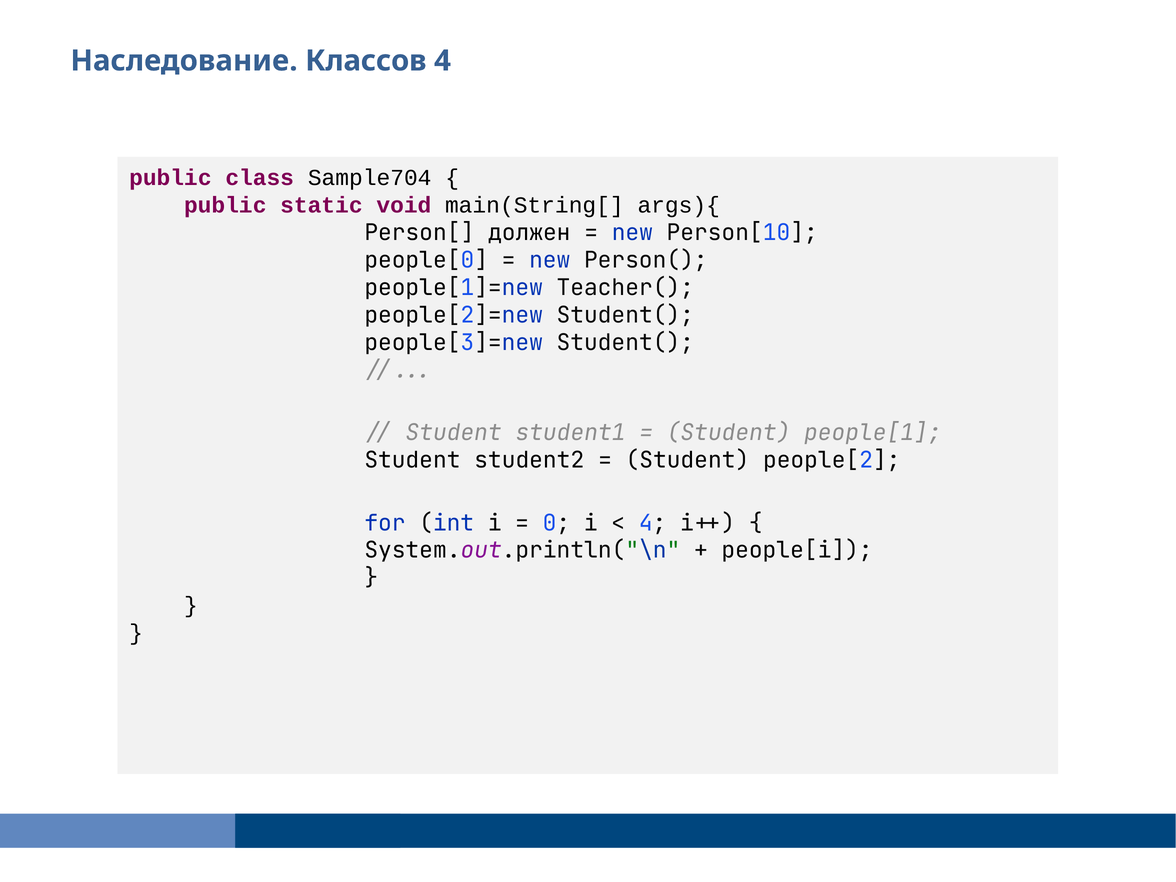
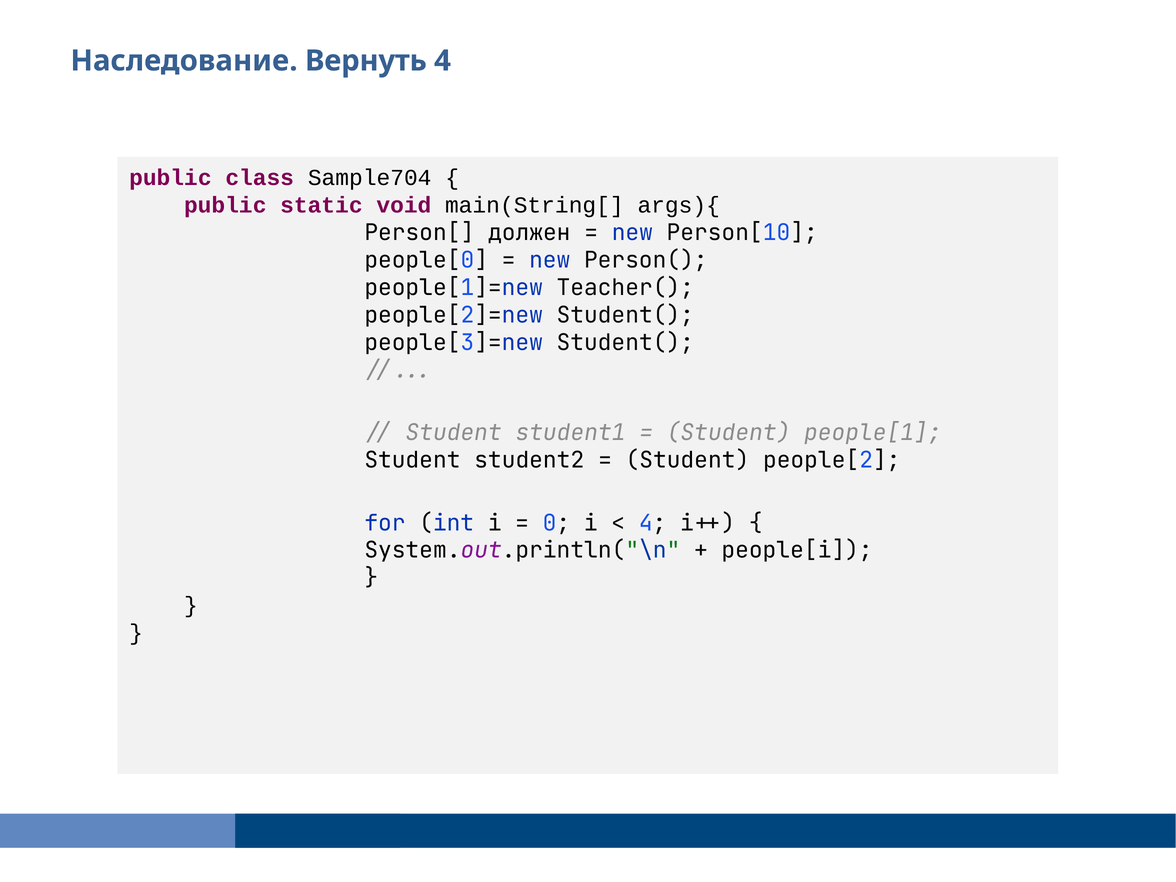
Классов: Классов -> Вернуть
